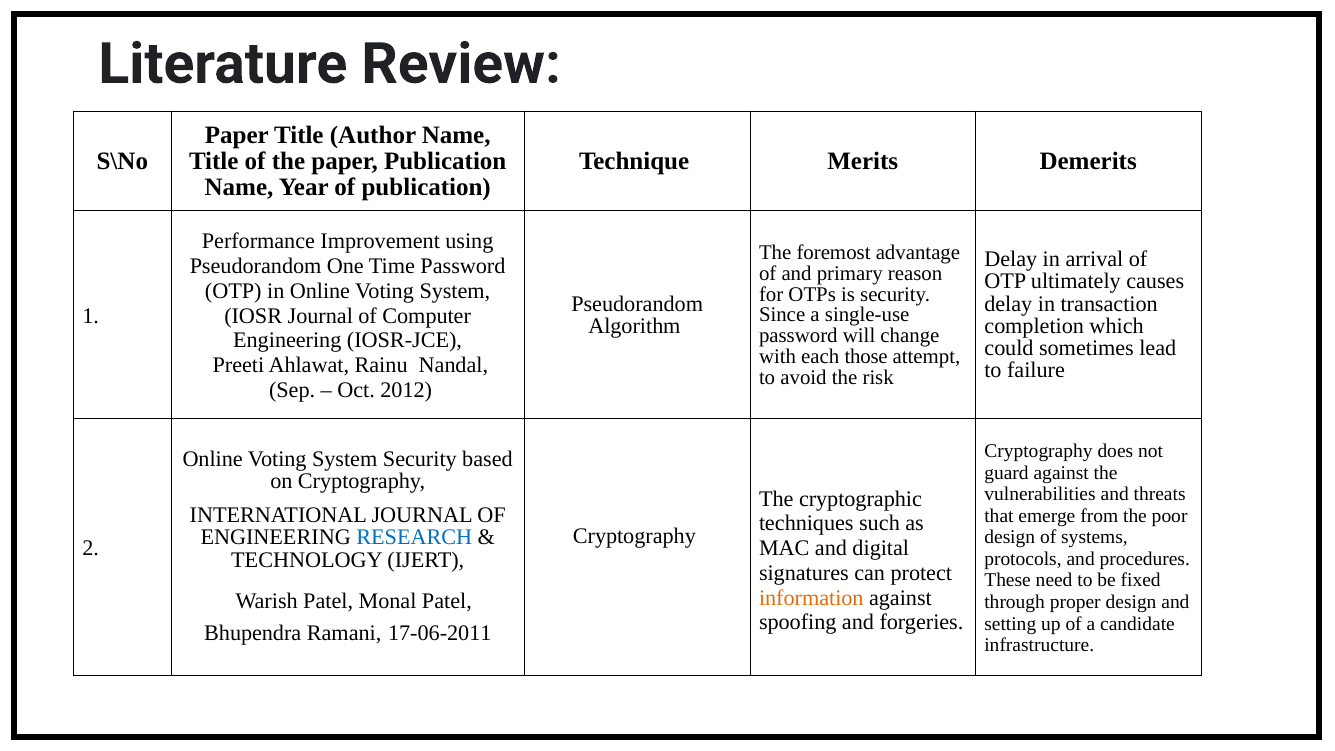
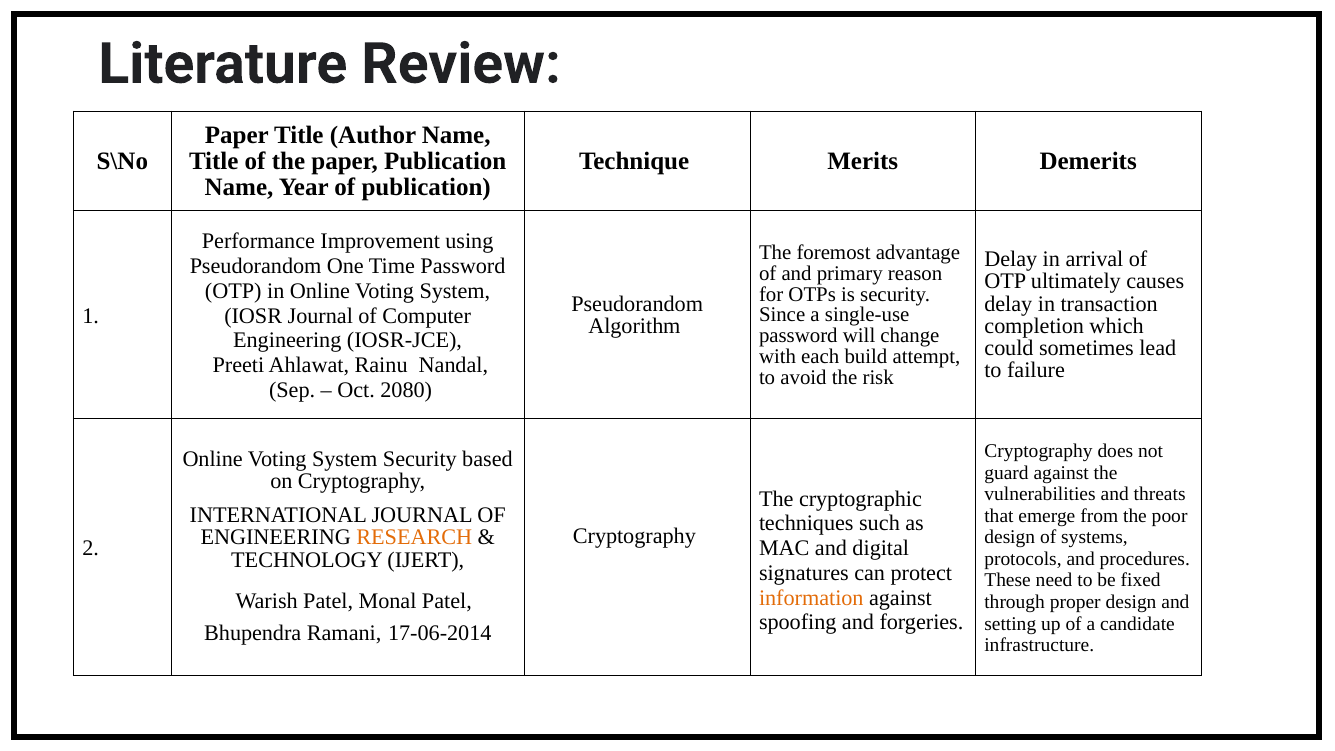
those: those -> build
2012: 2012 -> 2080
RESEARCH colour: blue -> orange
17-06-2011: 17-06-2011 -> 17-06-2014
